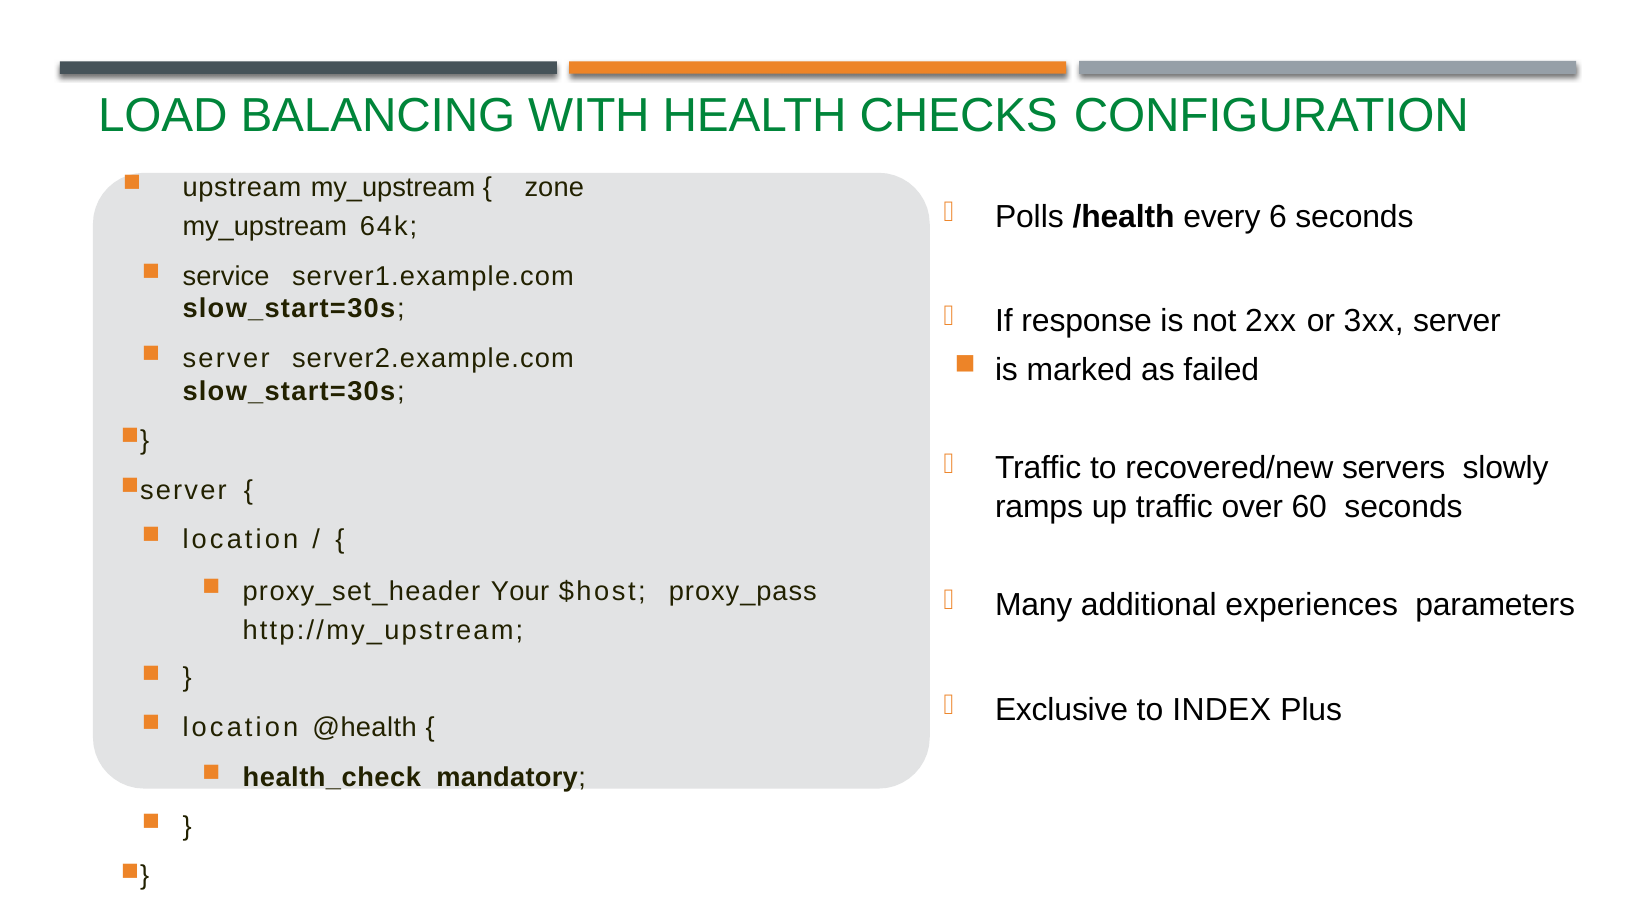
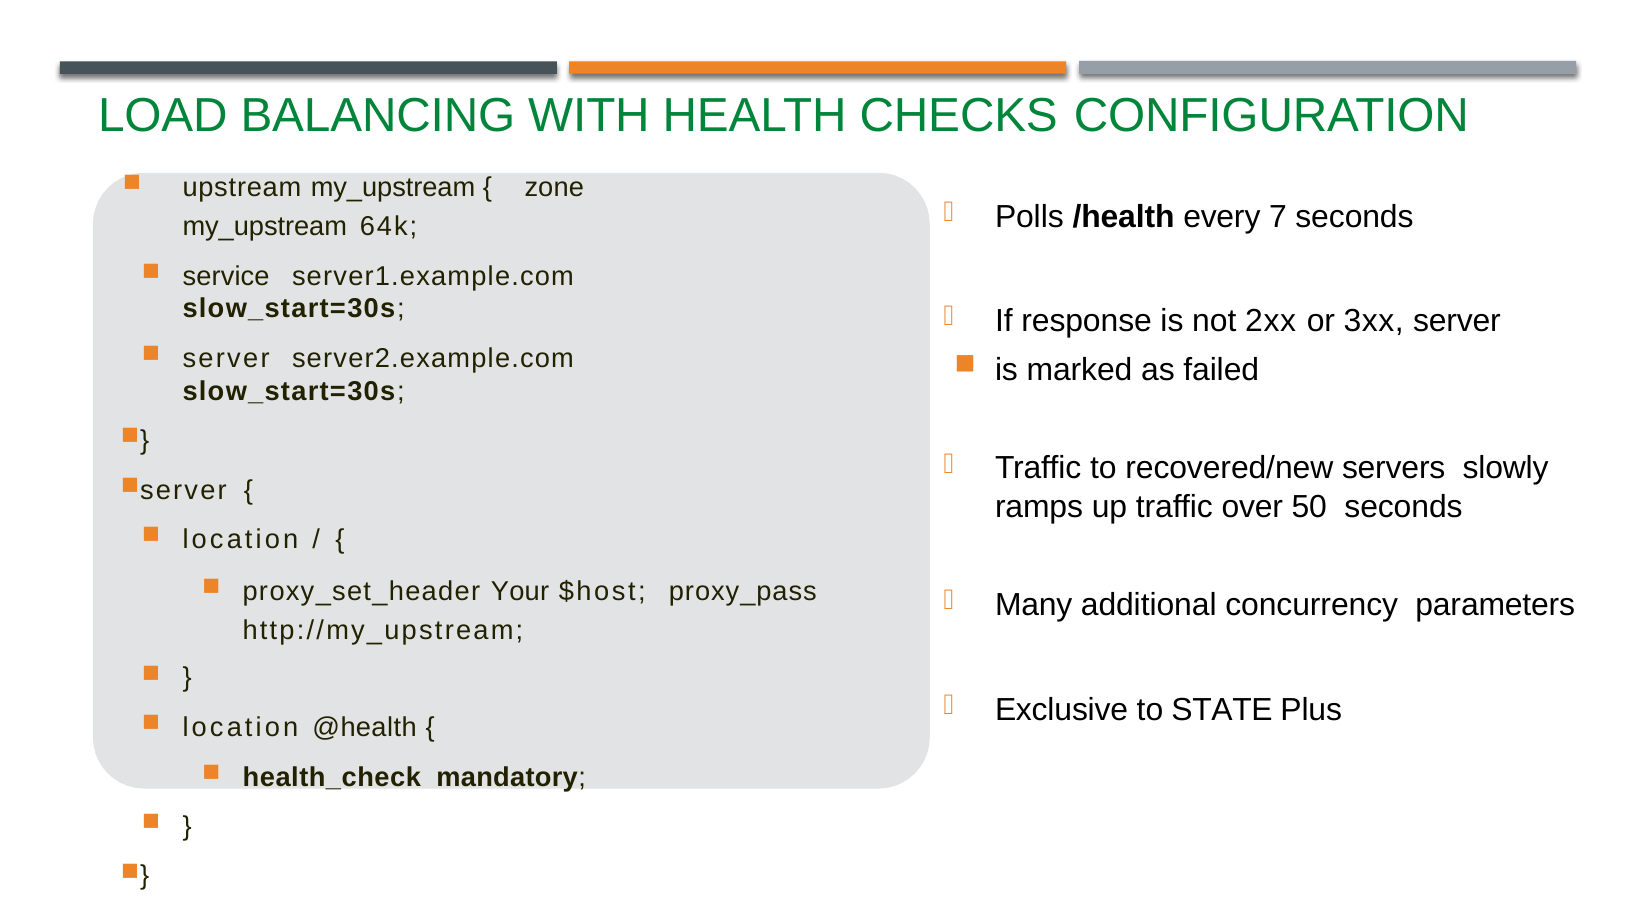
6: 6 -> 7
60: 60 -> 50
experiences: experiences -> concurrency
INDEX: INDEX -> STATE
